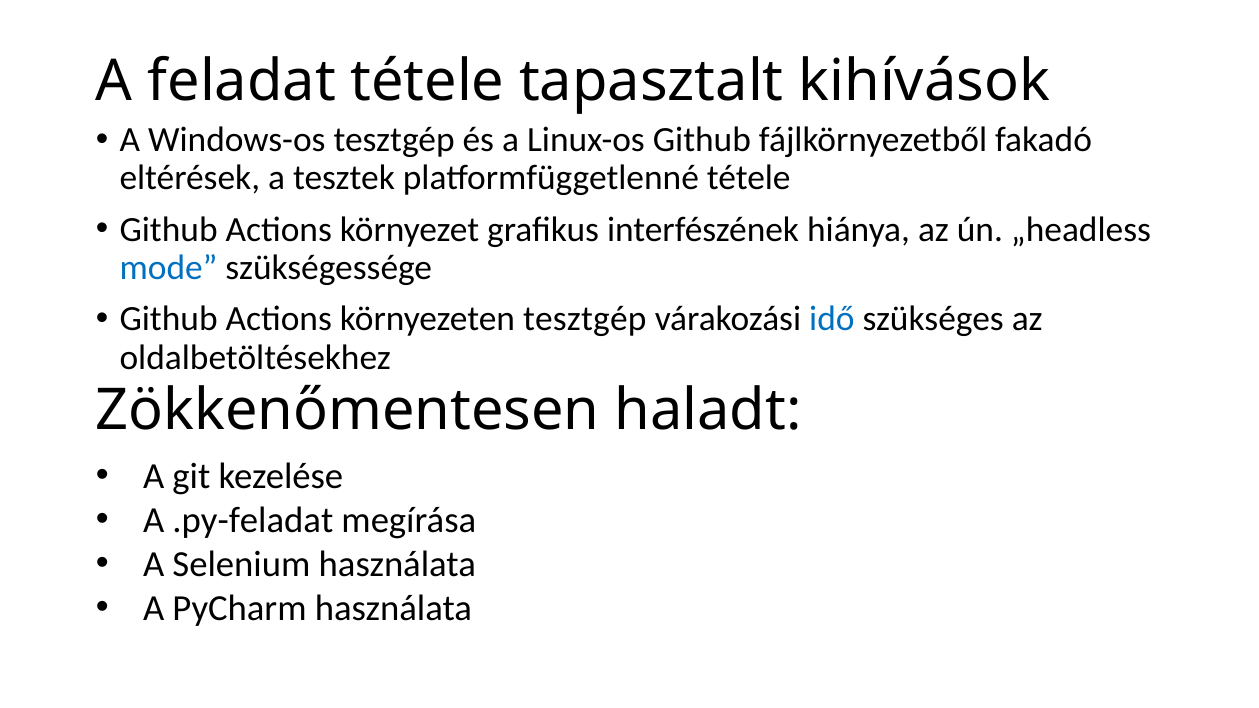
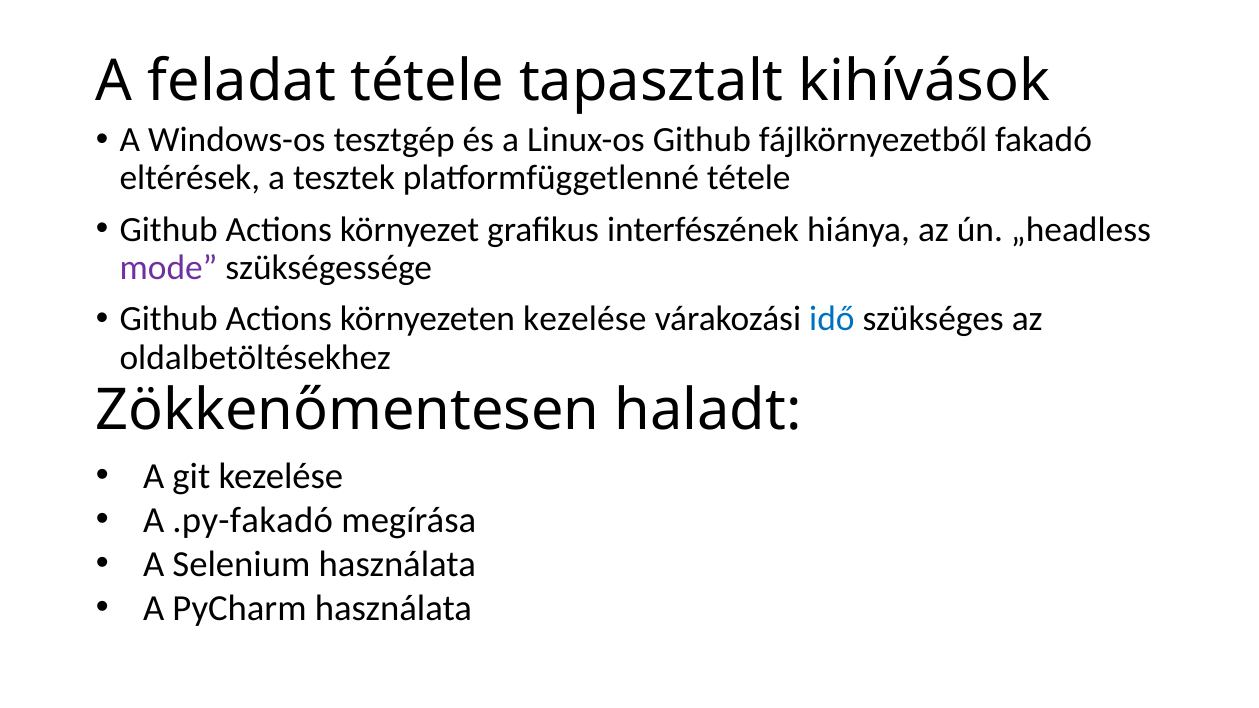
mode colour: blue -> purple
környezeten tesztgép: tesztgép -> kezelése
.py-feladat: .py-feladat -> .py-fakadó
